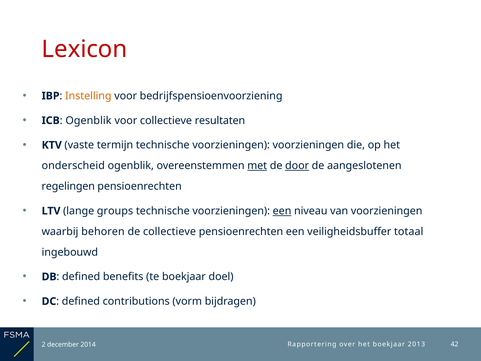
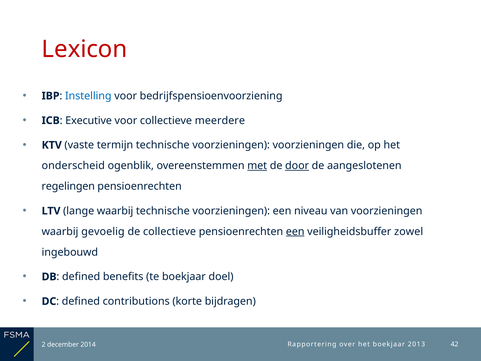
Instelling colour: orange -> blue
ICB Ogenblik: Ogenblik -> Executive
resultaten: resultaten -> meerdere
lange groups: groups -> waarbij
een at (282, 211) underline: present -> none
behoren: behoren -> gevoelig
een at (295, 231) underline: none -> present
totaal: totaal -> zowel
vorm: vorm -> korte
